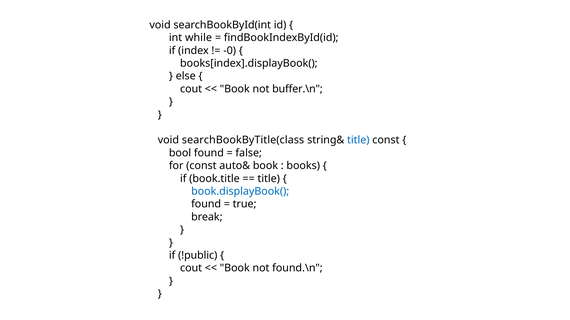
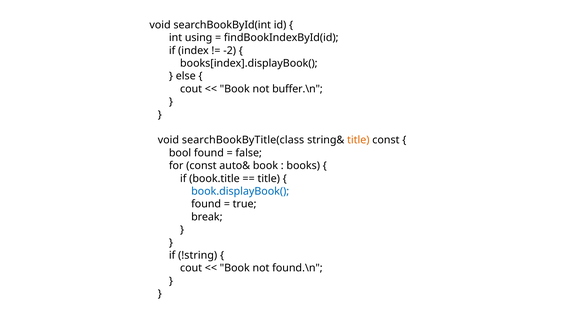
while: while -> using
-0: -0 -> -2
title at (358, 140) colour: blue -> orange
!public: !public -> !string
